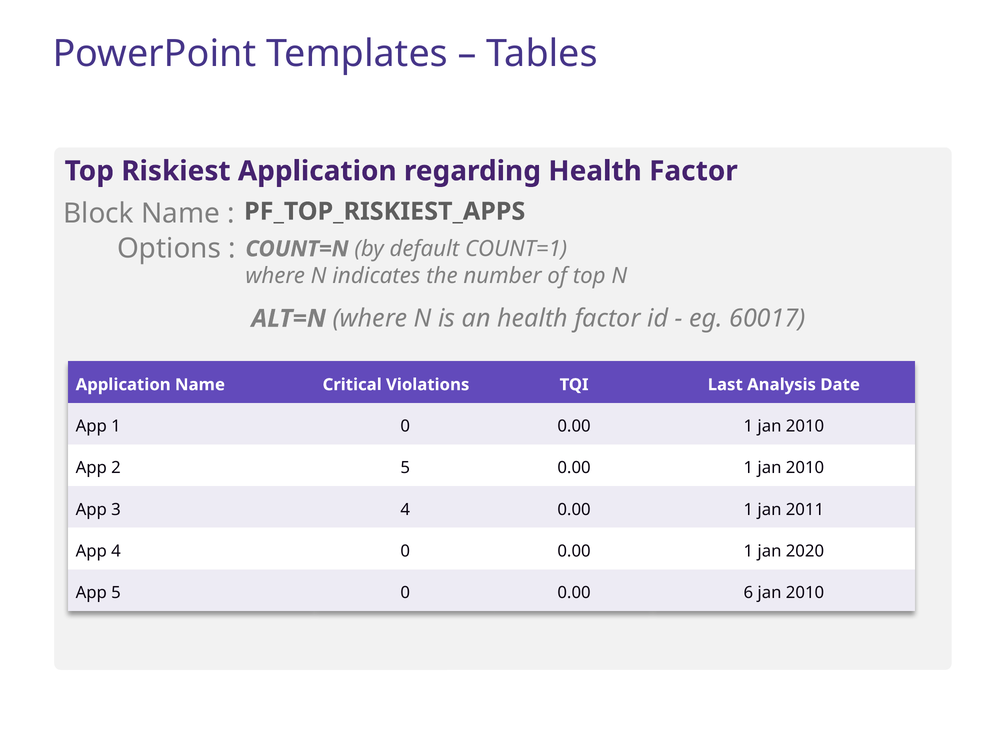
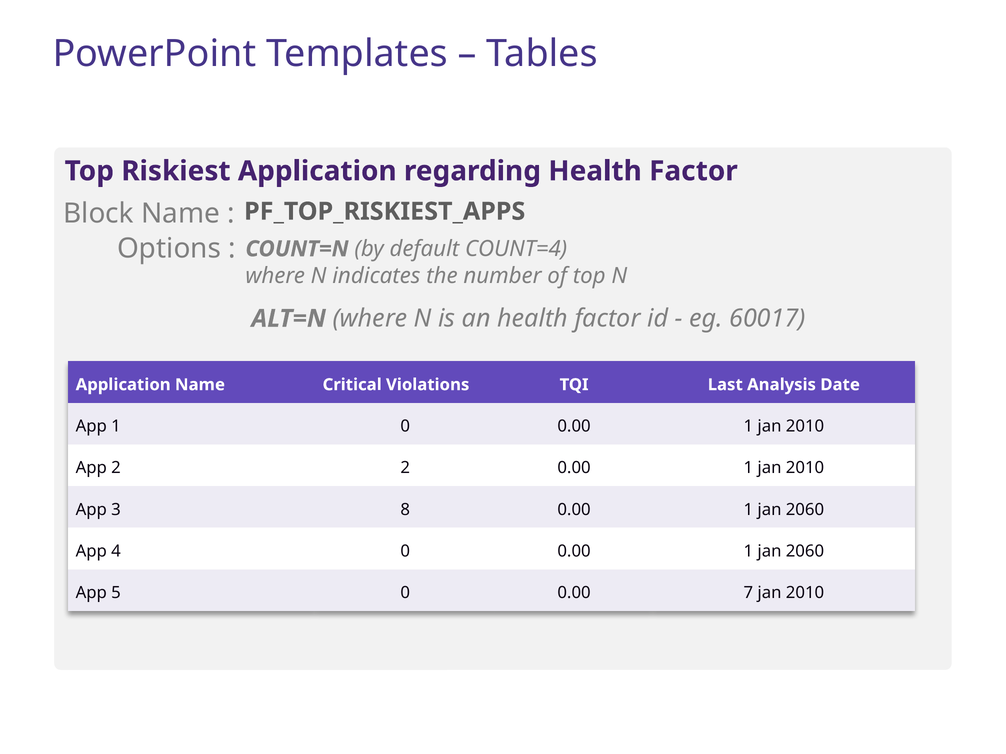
COUNT=1: COUNT=1 -> COUNT=4
2 5: 5 -> 2
3 4: 4 -> 8
2011 at (805, 510): 2011 -> 2060
2020 at (805, 552): 2020 -> 2060
6: 6 -> 7
